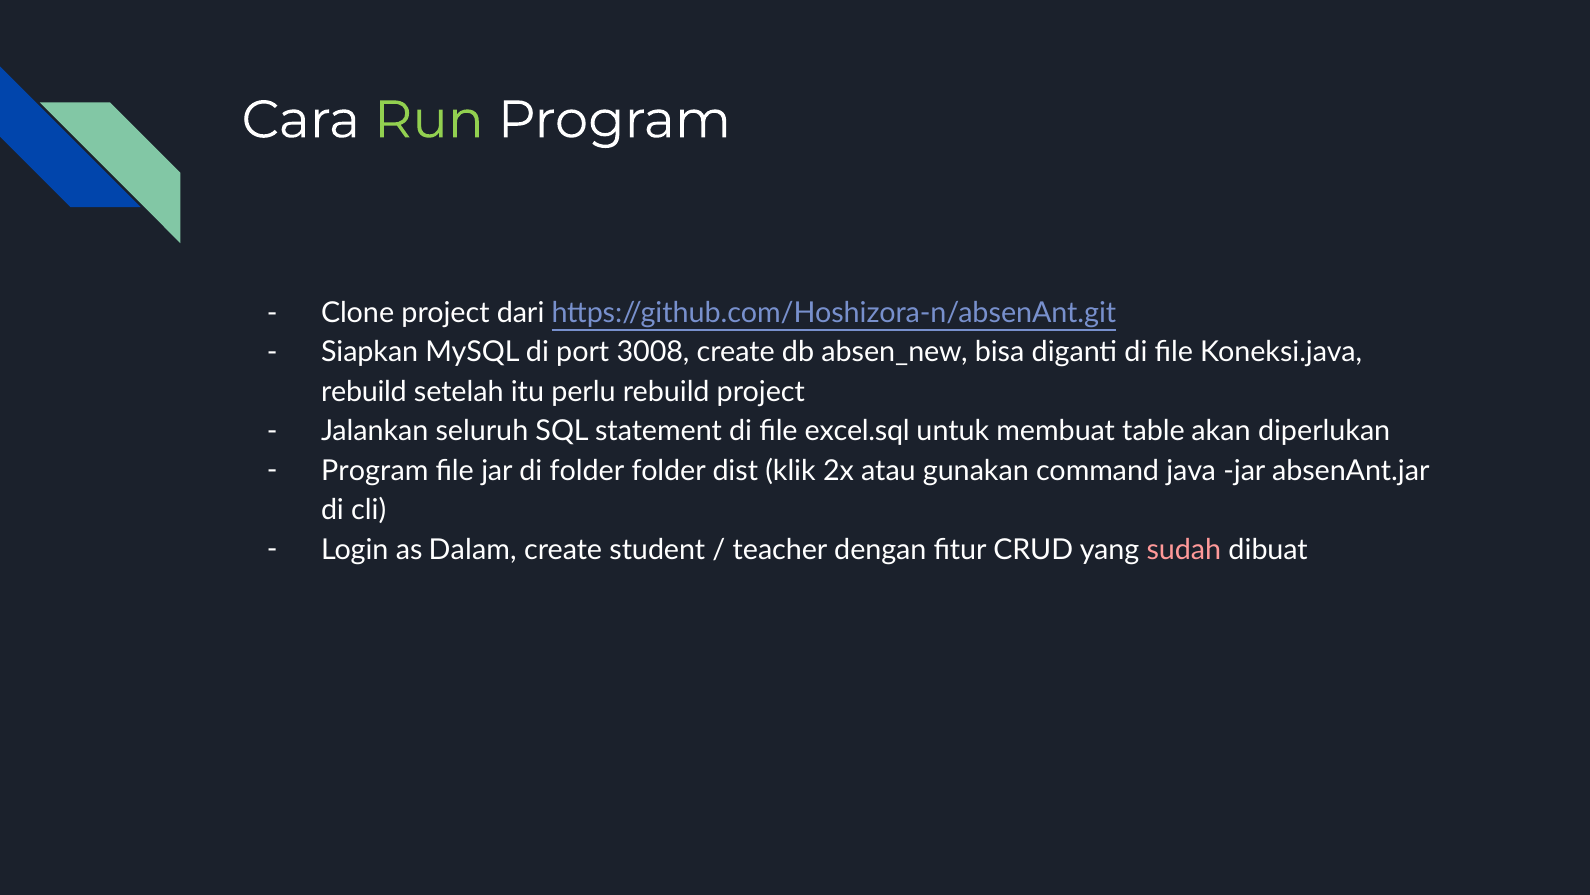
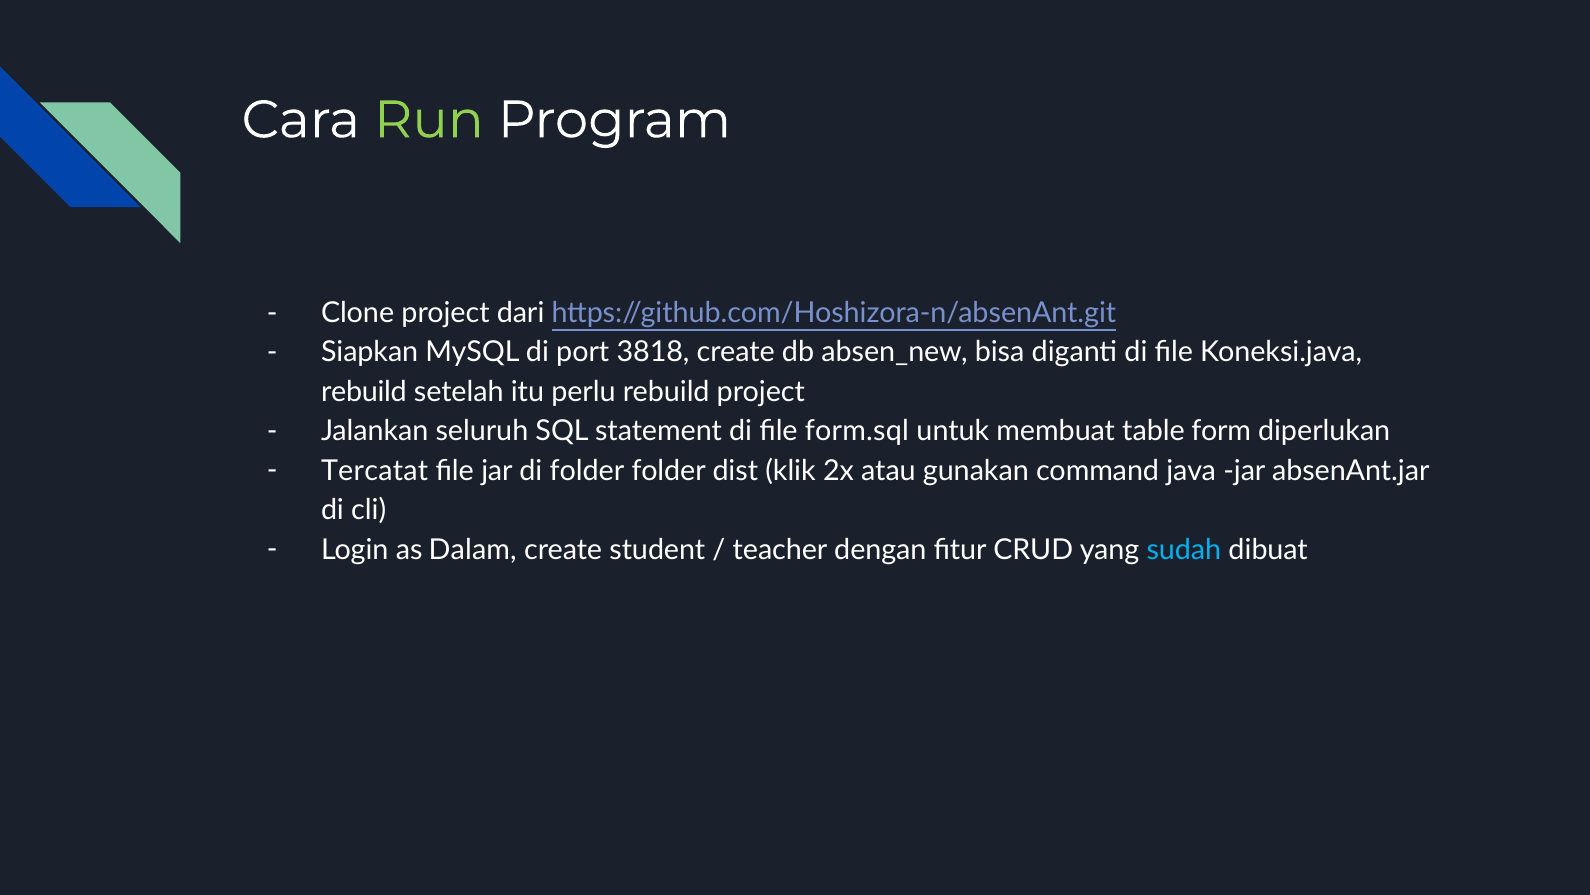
3008: 3008 -> 3818
excel.sql: excel.sql -> form.sql
akan: akan -> form
Program at (375, 471): Program -> Tercatat
sudah colour: pink -> light blue
